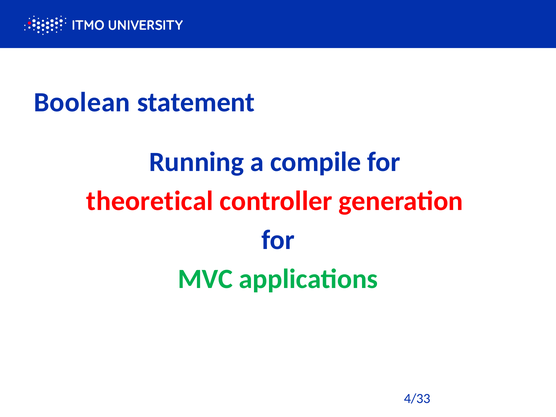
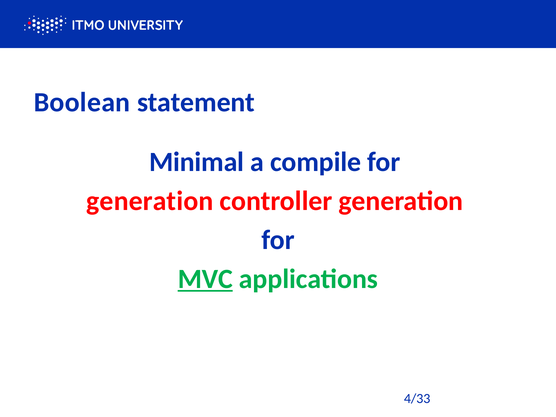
Running: Running -> Minimal
theoretical at (150, 201): theoretical -> generation
MVC underline: none -> present
